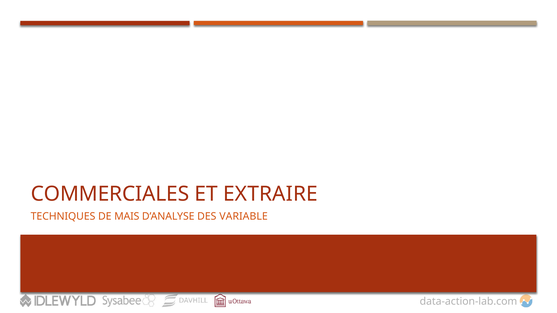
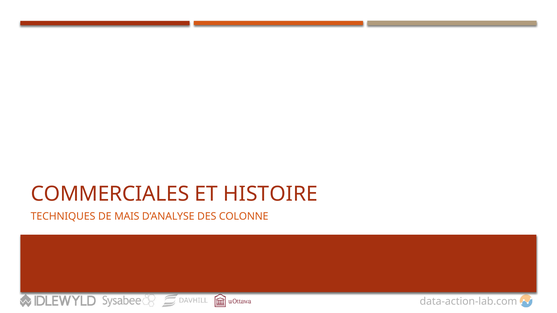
EXTRAIRE: EXTRAIRE -> HISTOIRE
VARIABLE: VARIABLE -> COLONNE
